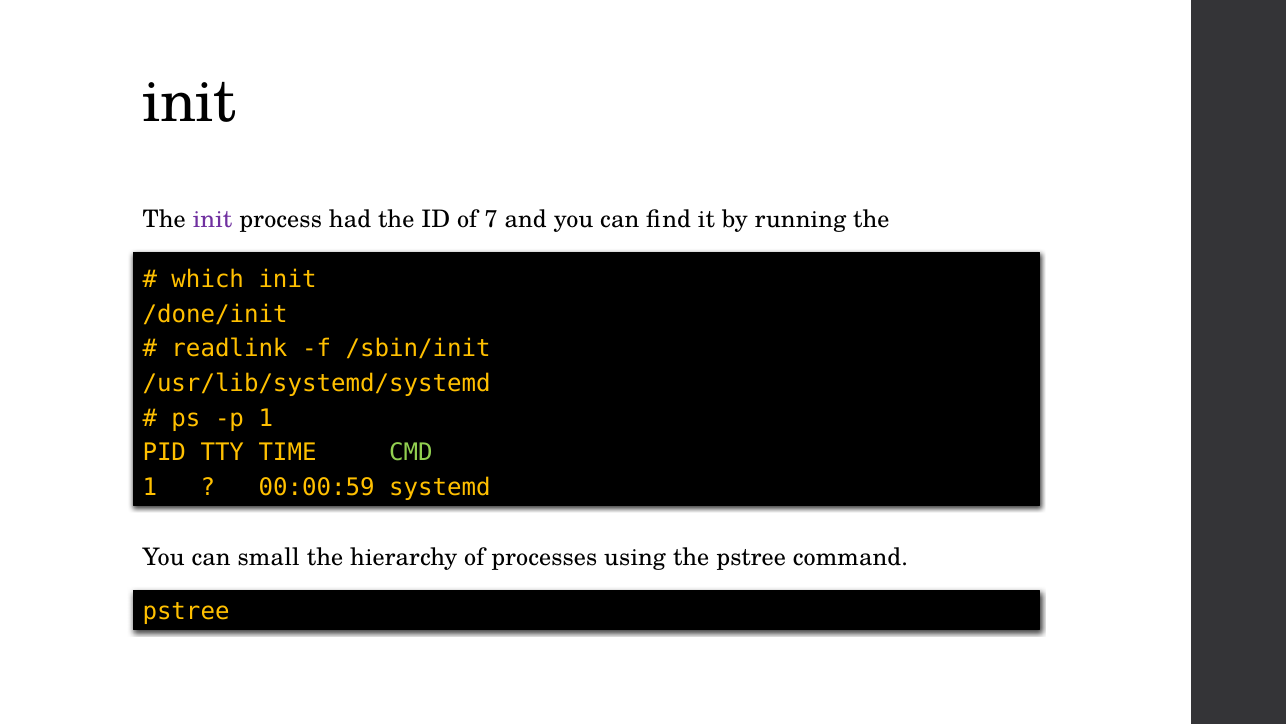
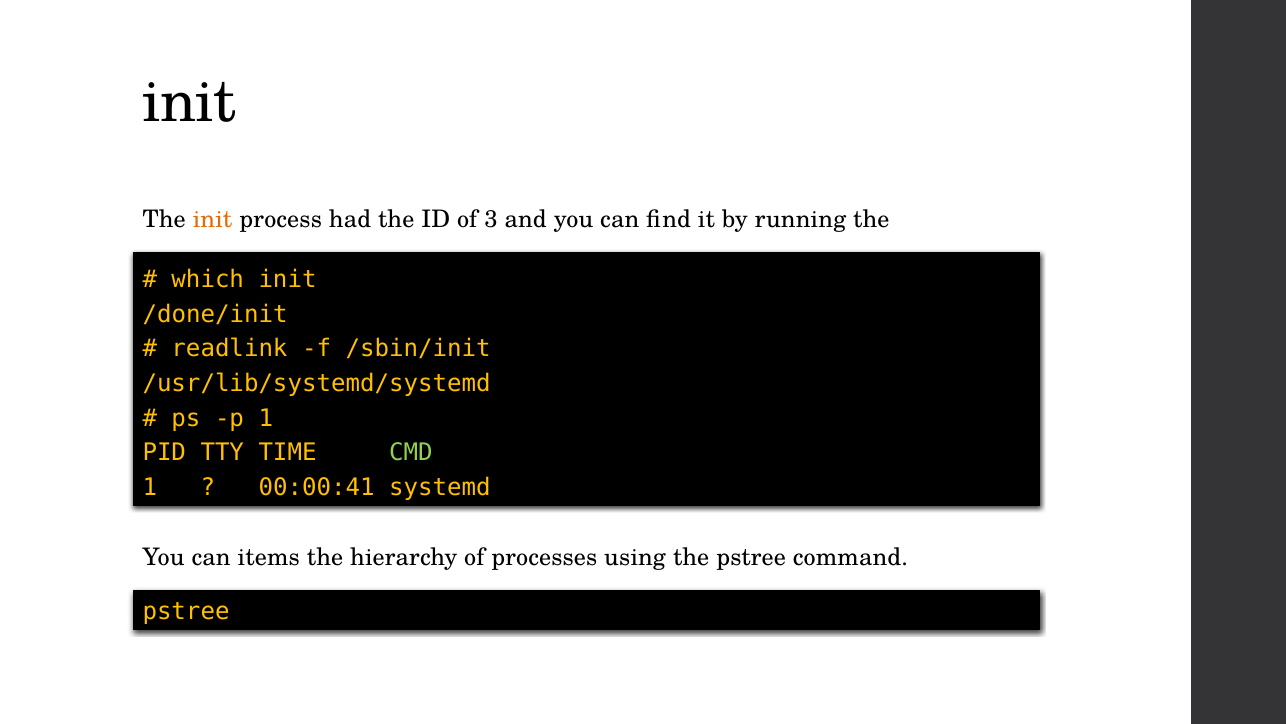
init at (213, 220) colour: purple -> orange
7: 7 -> 3
00:00:59: 00:00:59 -> 00:00:41
small: small -> items
